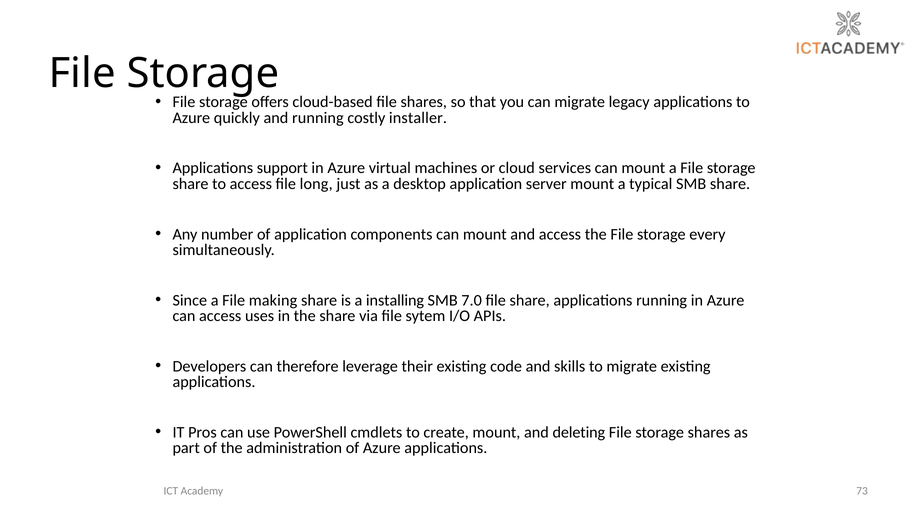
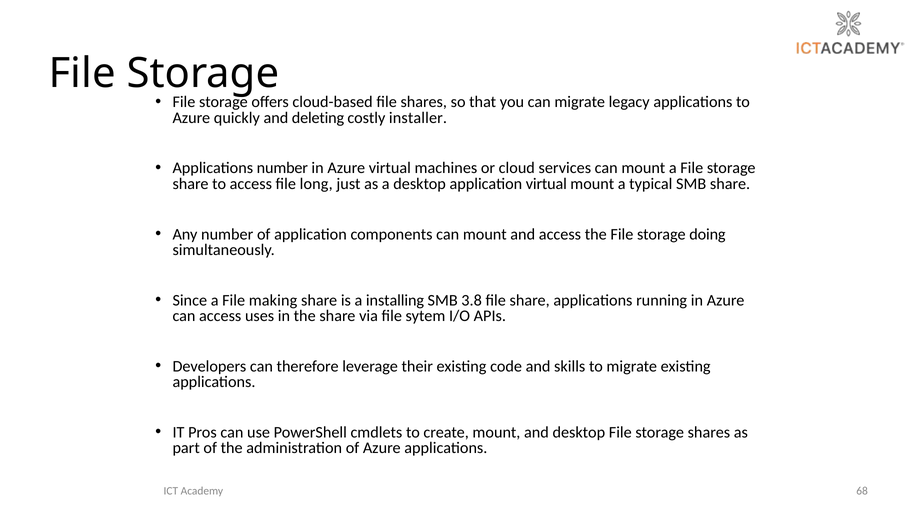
and running: running -> deleting
Applications support: support -> number
application server: server -> virtual
every: every -> doing
7.0: 7.0 -> 3.8
and deleting: deleting -> desktop
73: 73 -> 68
